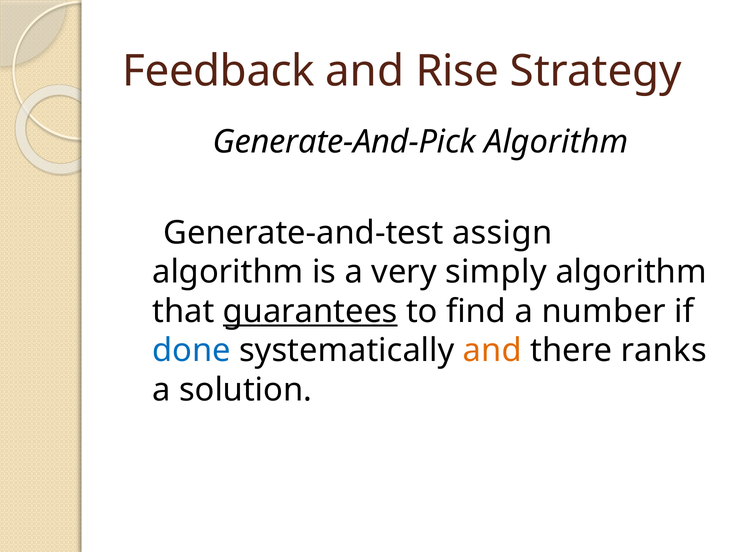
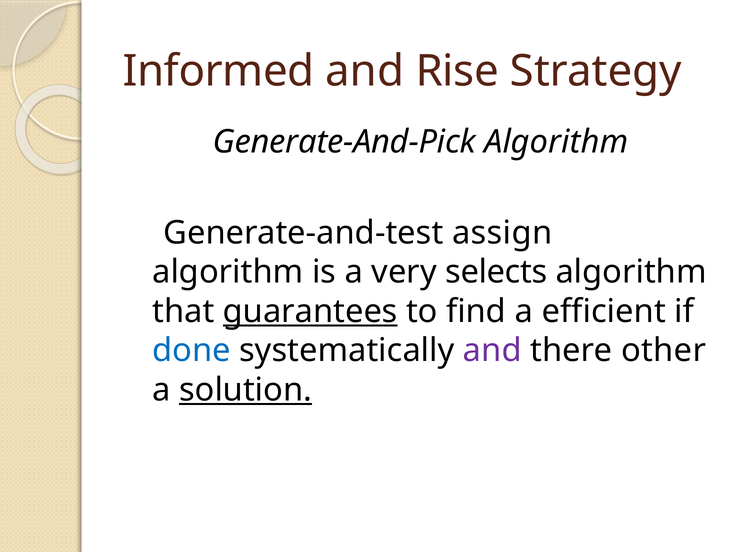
Feedback: Feedback -> Informed
simply: simply -> selects
number: number -> efficient
and at (492, 351) colour: orange -> purple
ranks: ranks -> other
solution underline: none -> present
